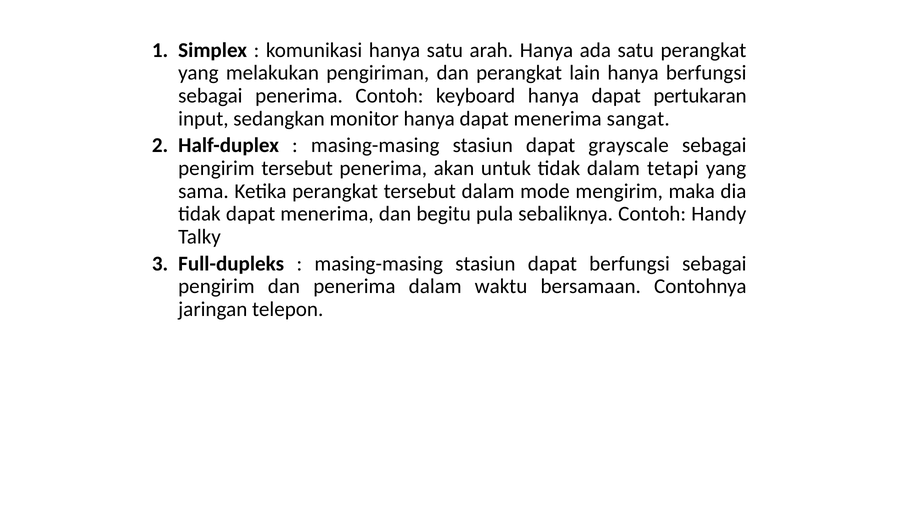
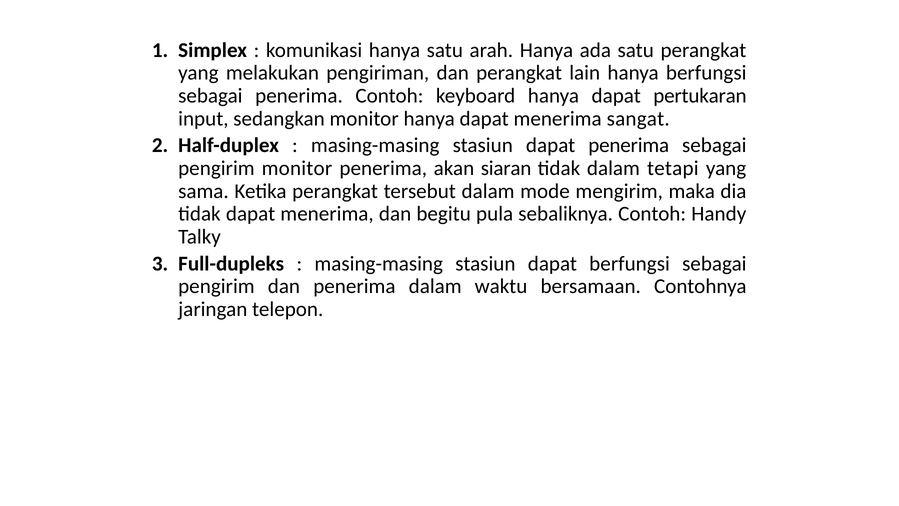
dapat grayscale: grayscale -> penerima
pengirim tersebut: tersebut -> monitor
untuk: untuk -> siaran
